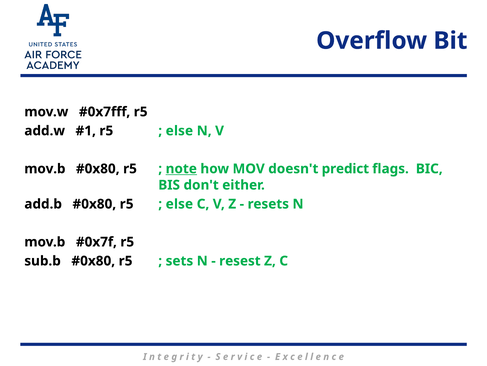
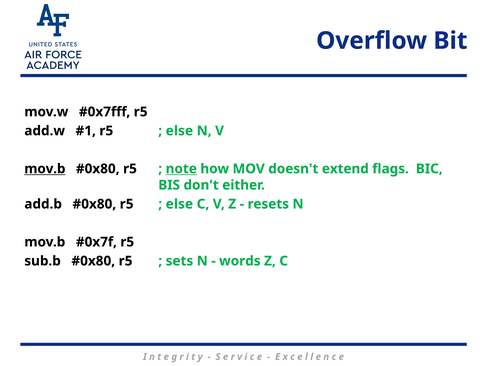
mov.b at (45, 168) underline: none -> present
predict: predict -> extend
resest: resest -> words
